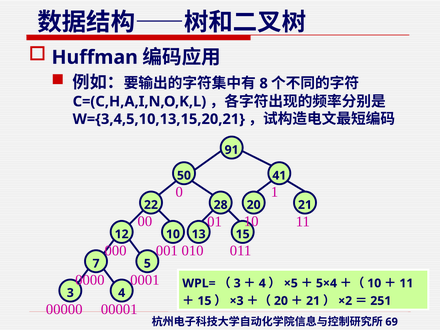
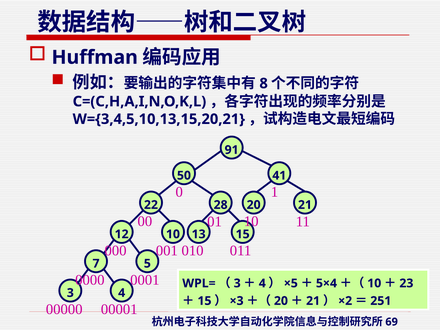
11 at (406, 283): 11 -> 23
